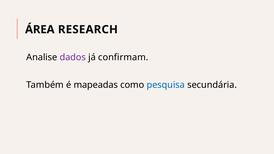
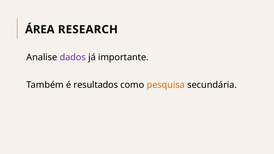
confirmam: confirmam -> importante
mapeadas: mapeadas -> resultados
pesquisa colour: blue -> orange
